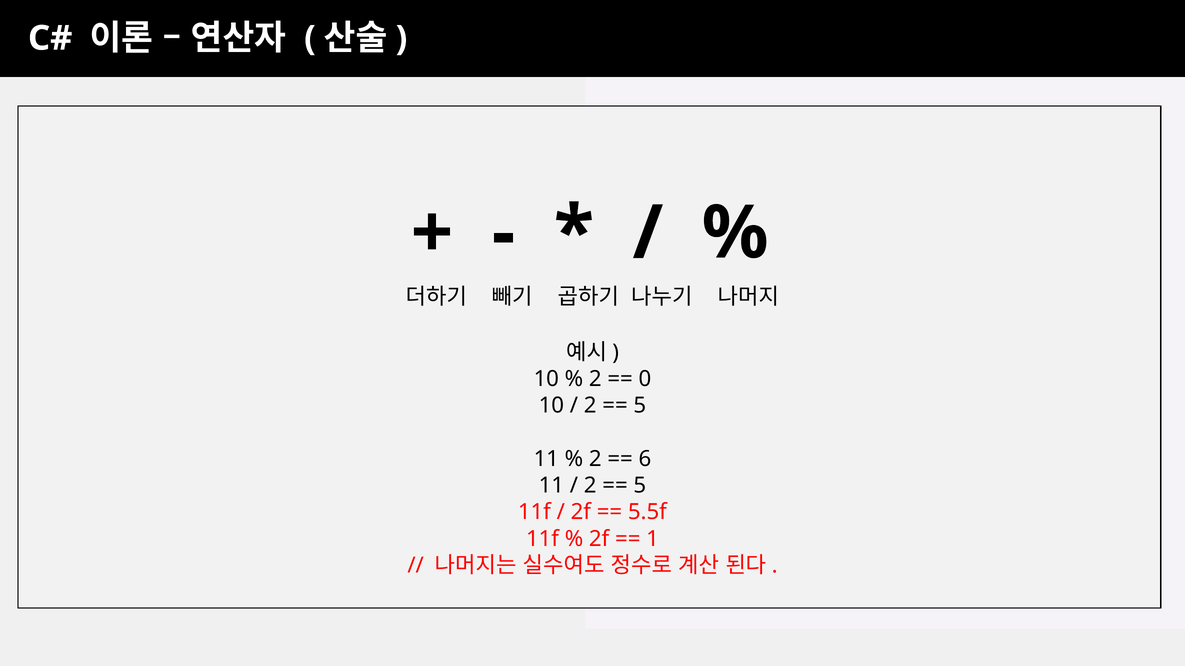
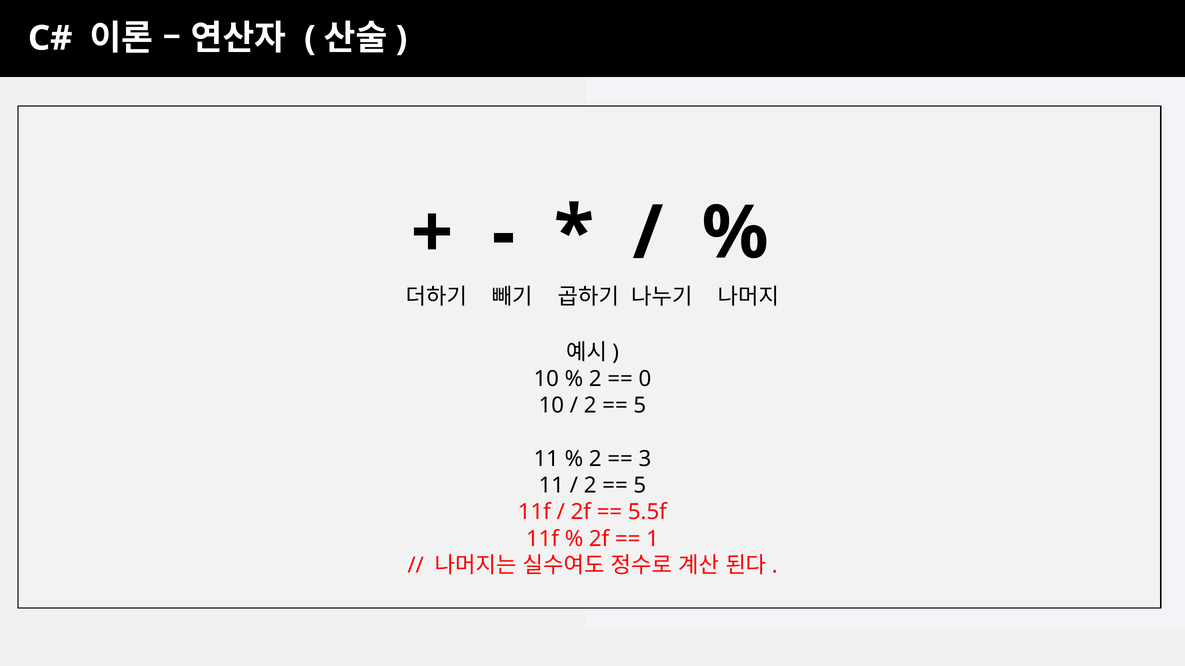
6: 6 -> 3
